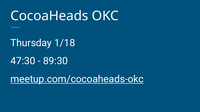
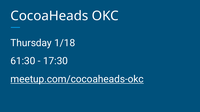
47:30: 47:30 -> 61:30
89:30: 89:30 -> 17:30
